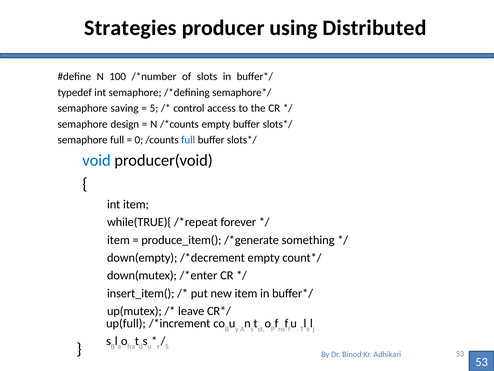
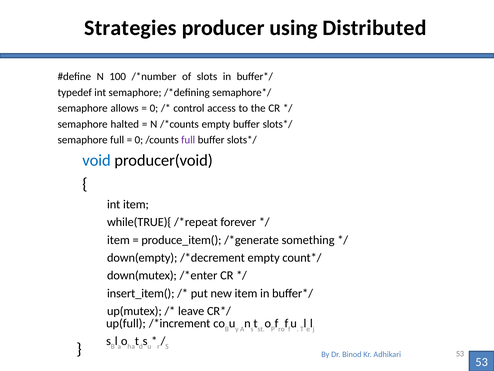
saving: saving -> allows
5 at (154, 108): 5 -> 0
design: design -> halted
full at (188, 140) colour: blue -> purple
